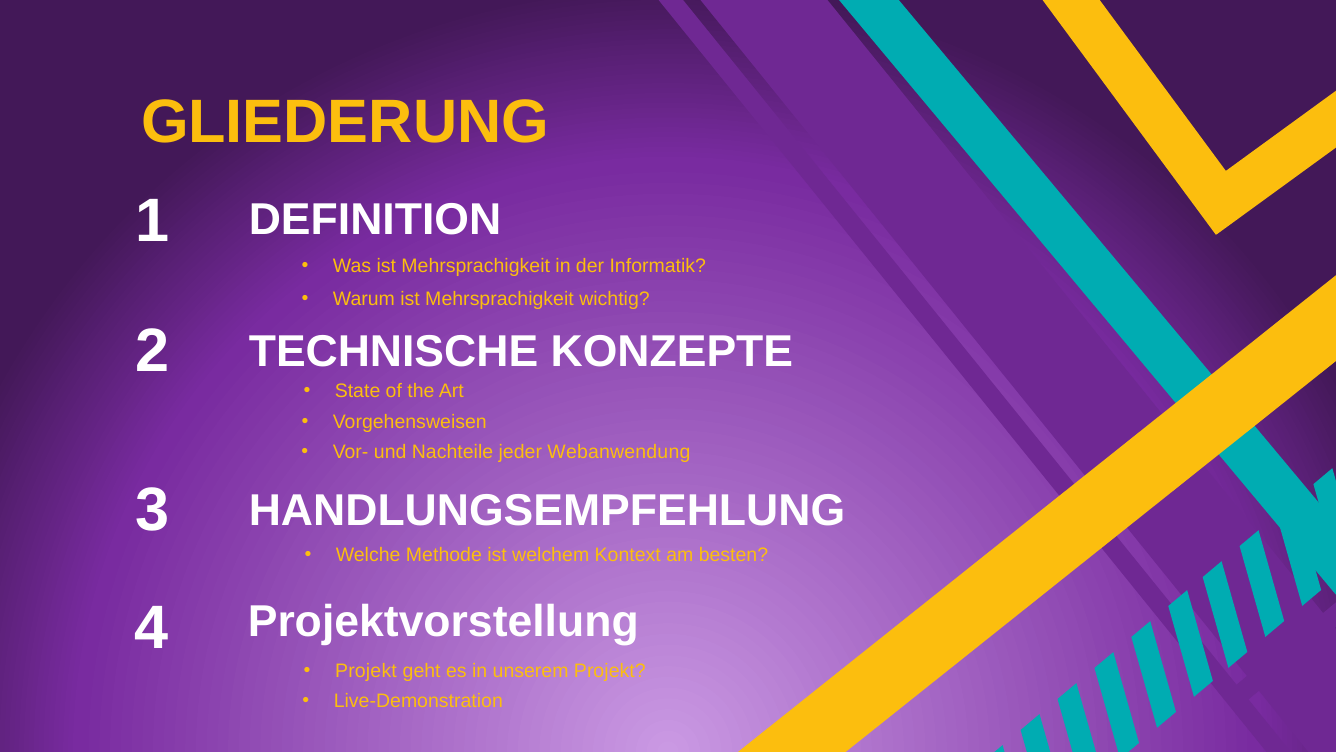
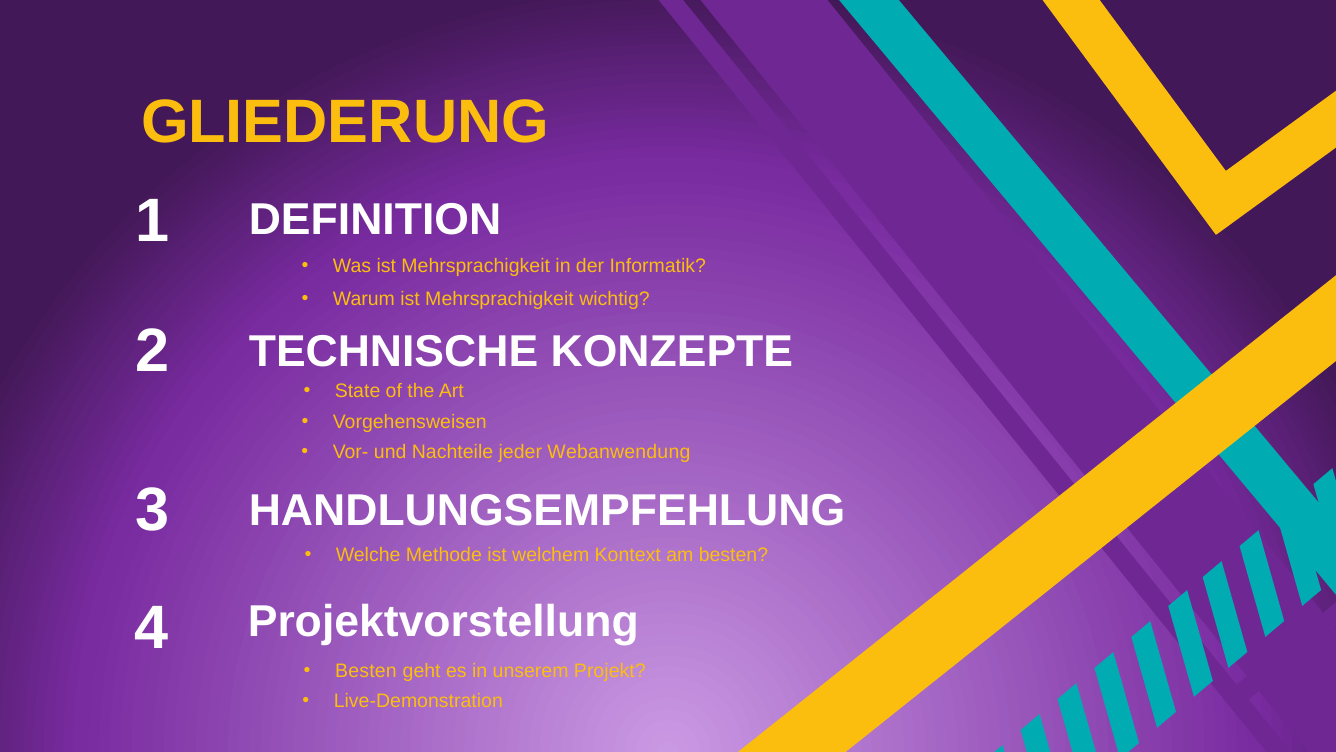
Projekt at (366, 671): Projekt -> Besten
